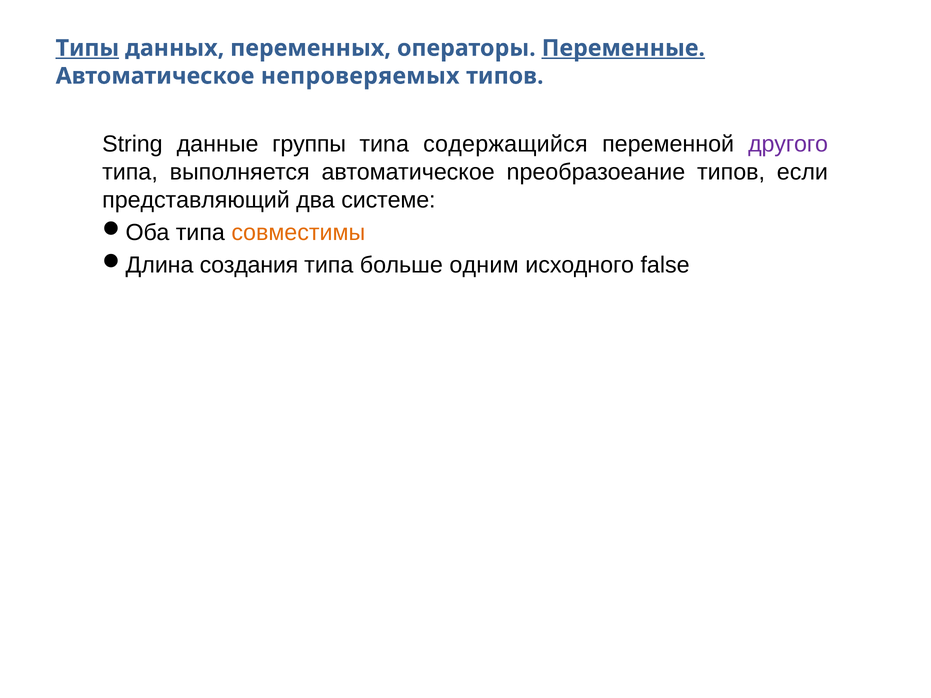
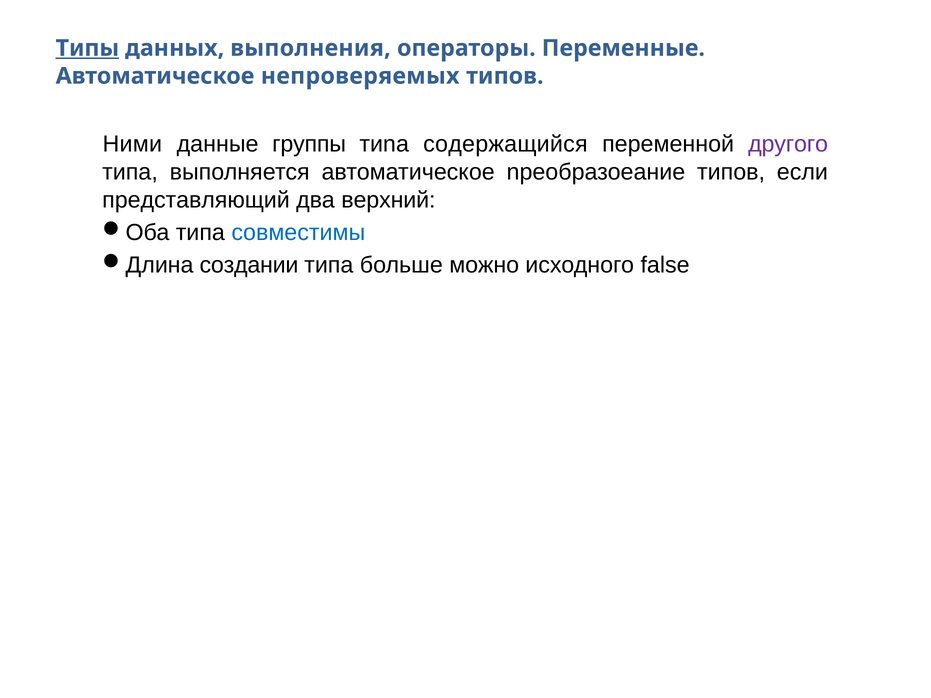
переменных: переменных -> выполнения
Переменные underline: present -> none
String: String -> Ними
системе: системе -> верхний
совместимы colour: orange -> blue
создания: создания -> создании
одним: одним -> можно
